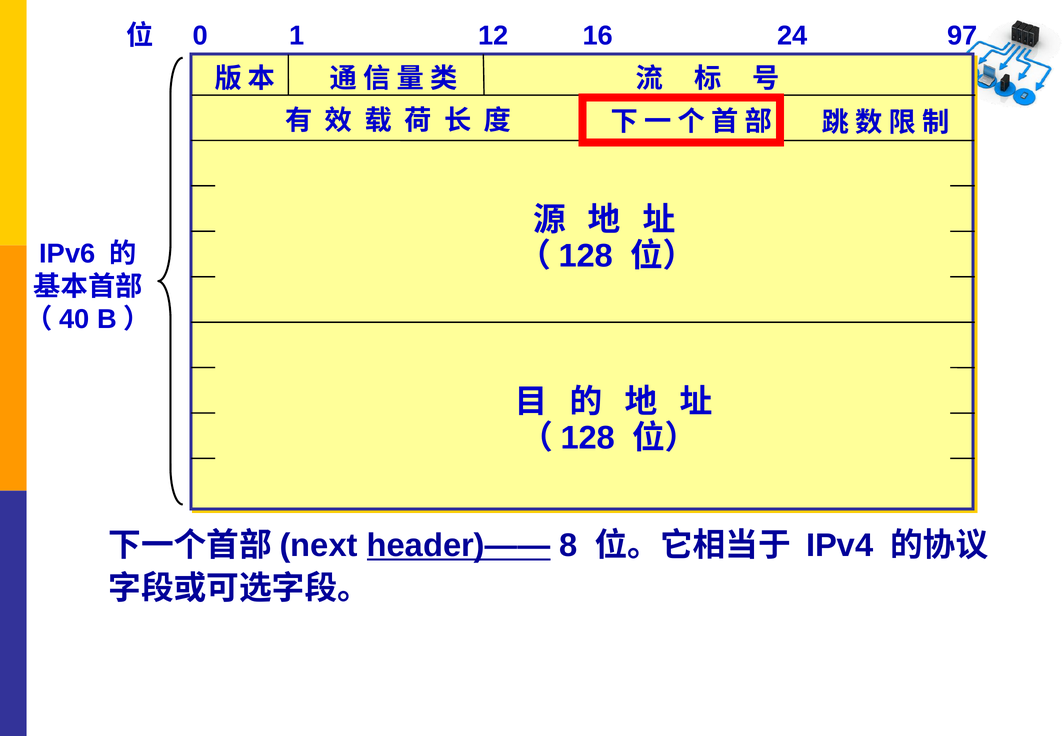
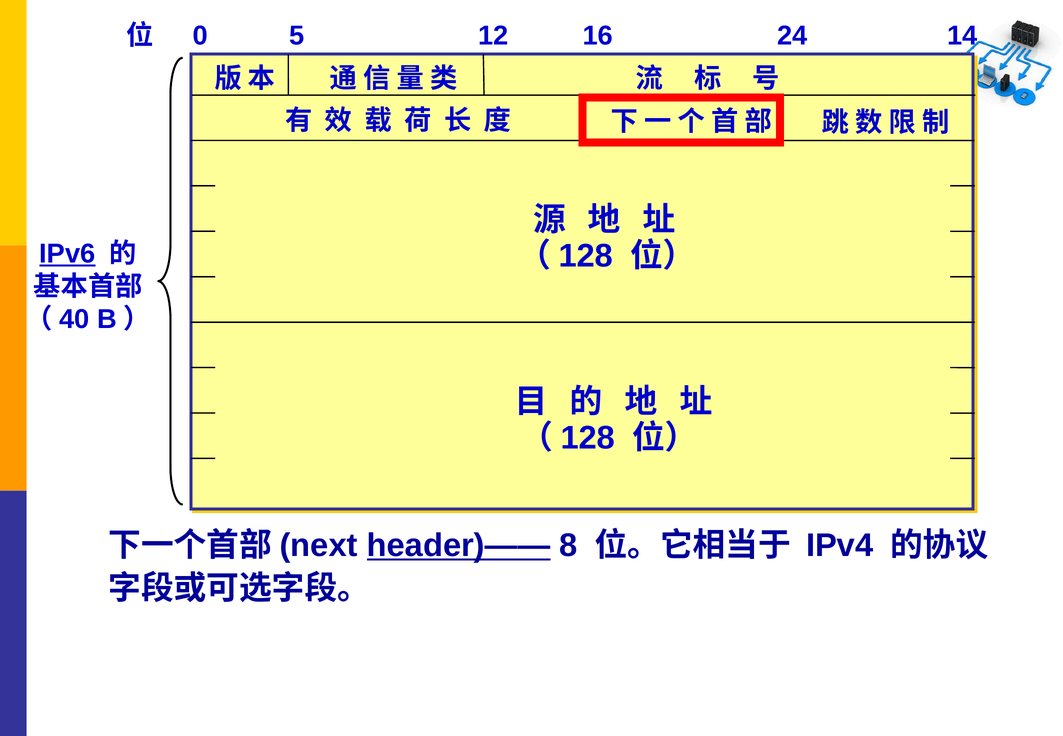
1: 1 -> 5
97: 97 -> 14
IPv6 underline: none -> present
